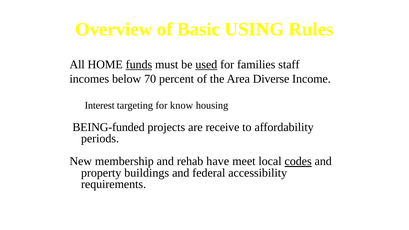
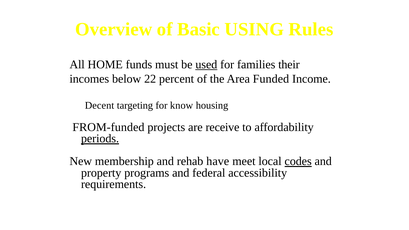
funds underline: present -> none
staff: staff -> their
70: 70 -> 22
Diverse: Diverse -> Funded
Interest: Interest -> Decent
BEING-funded: BEING-funded -> FROM-funded
periods underline: none -> present
buildings: buildings -> programs
